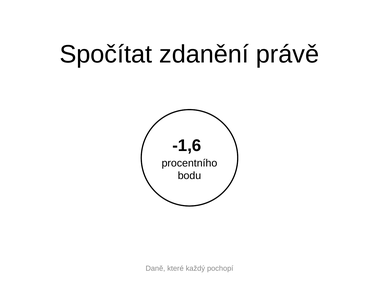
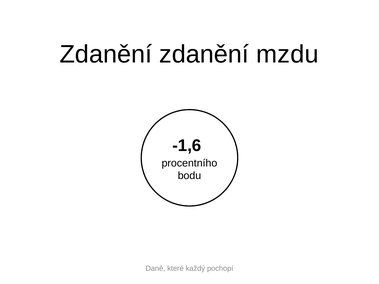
Spočítat at (106, 54): Spočítat -> Zdanění
právě: právě -> mzdu
